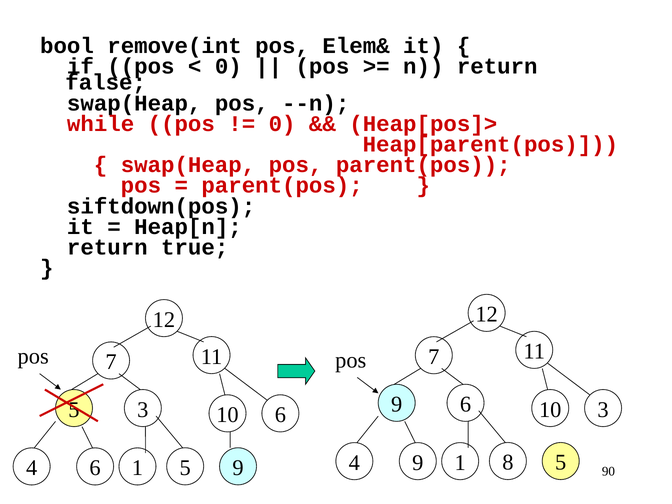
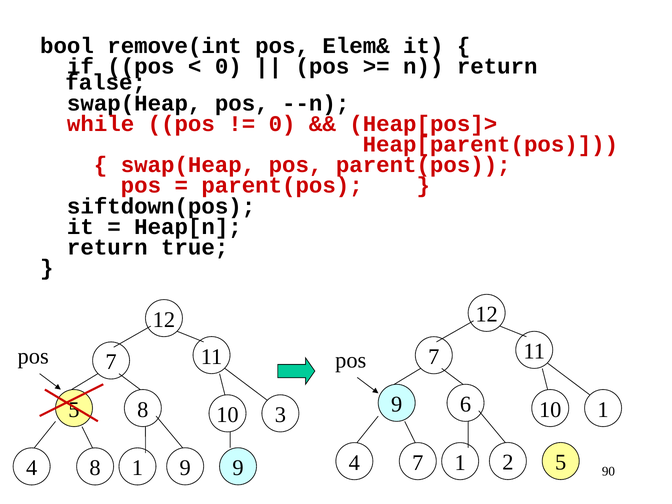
5 3: 3 -> 8
10 3: 3 -> 1
10 6: 6 -> 3
4 9: 9 -> 7
8: 8 -> 2
4 6: 6 -> 8
1 5: 5 -> 9
